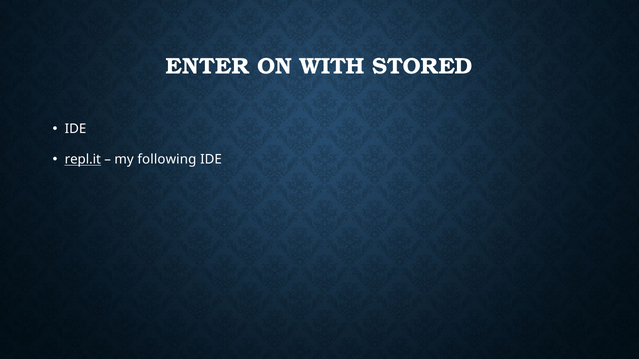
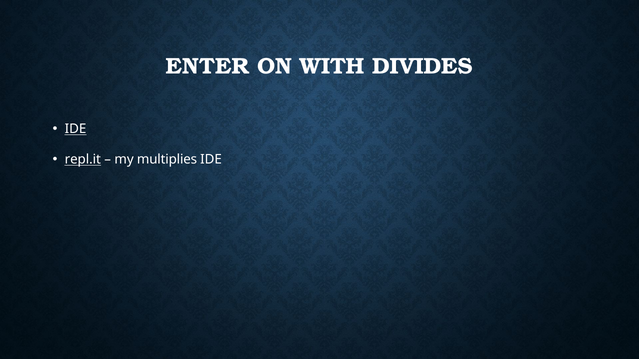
STORED: STORED -> DIVIDES
IDE at (75, 129) underline: none -> present
following: following -> multiplies
